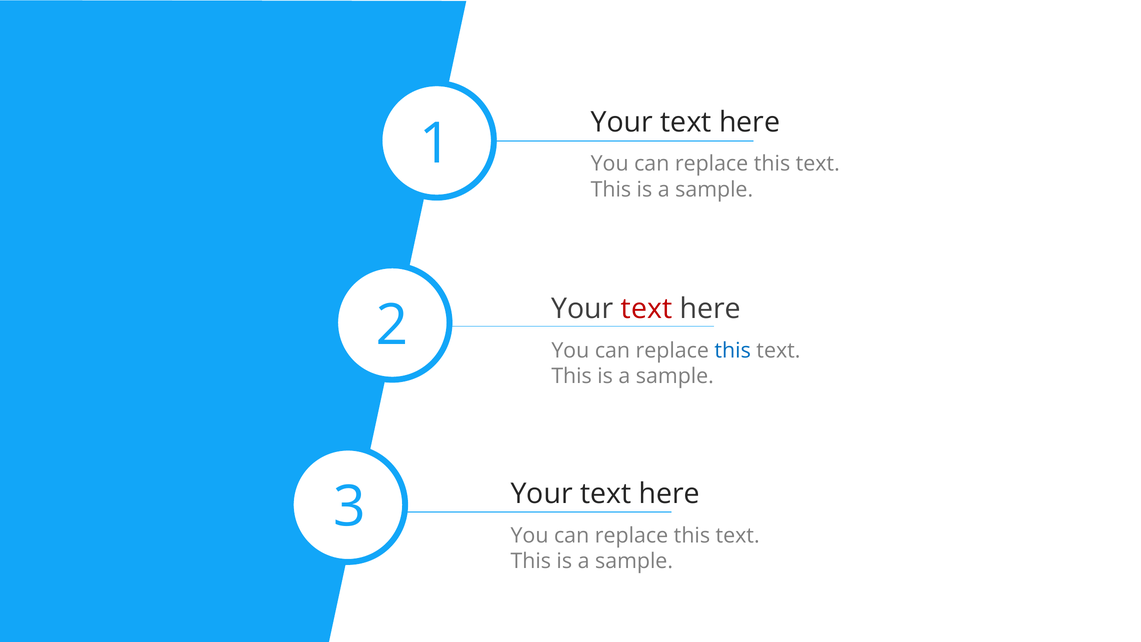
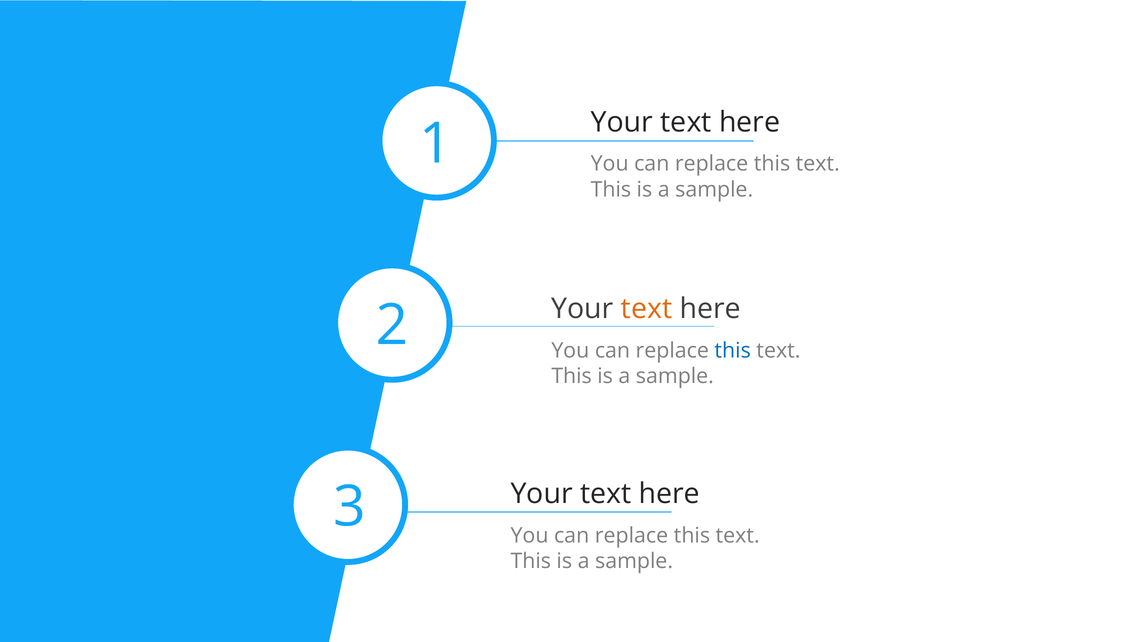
text at (647, 309) colour: red -> orange
